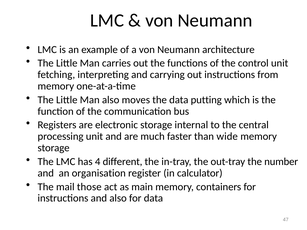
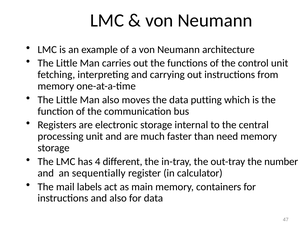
wide: wide -> need
organisation: organisation -> sequentially
those: those -> labels
